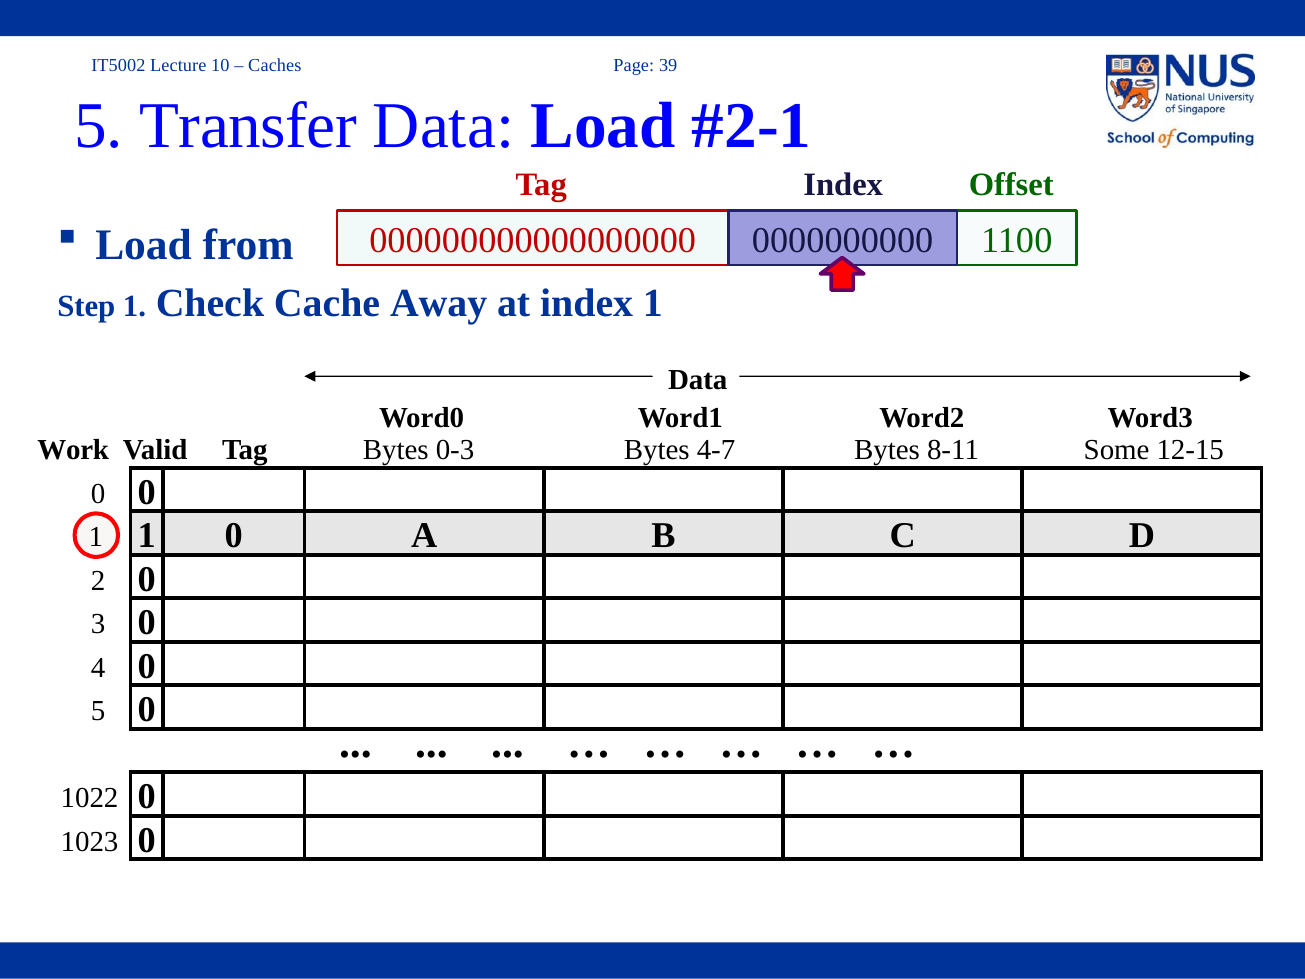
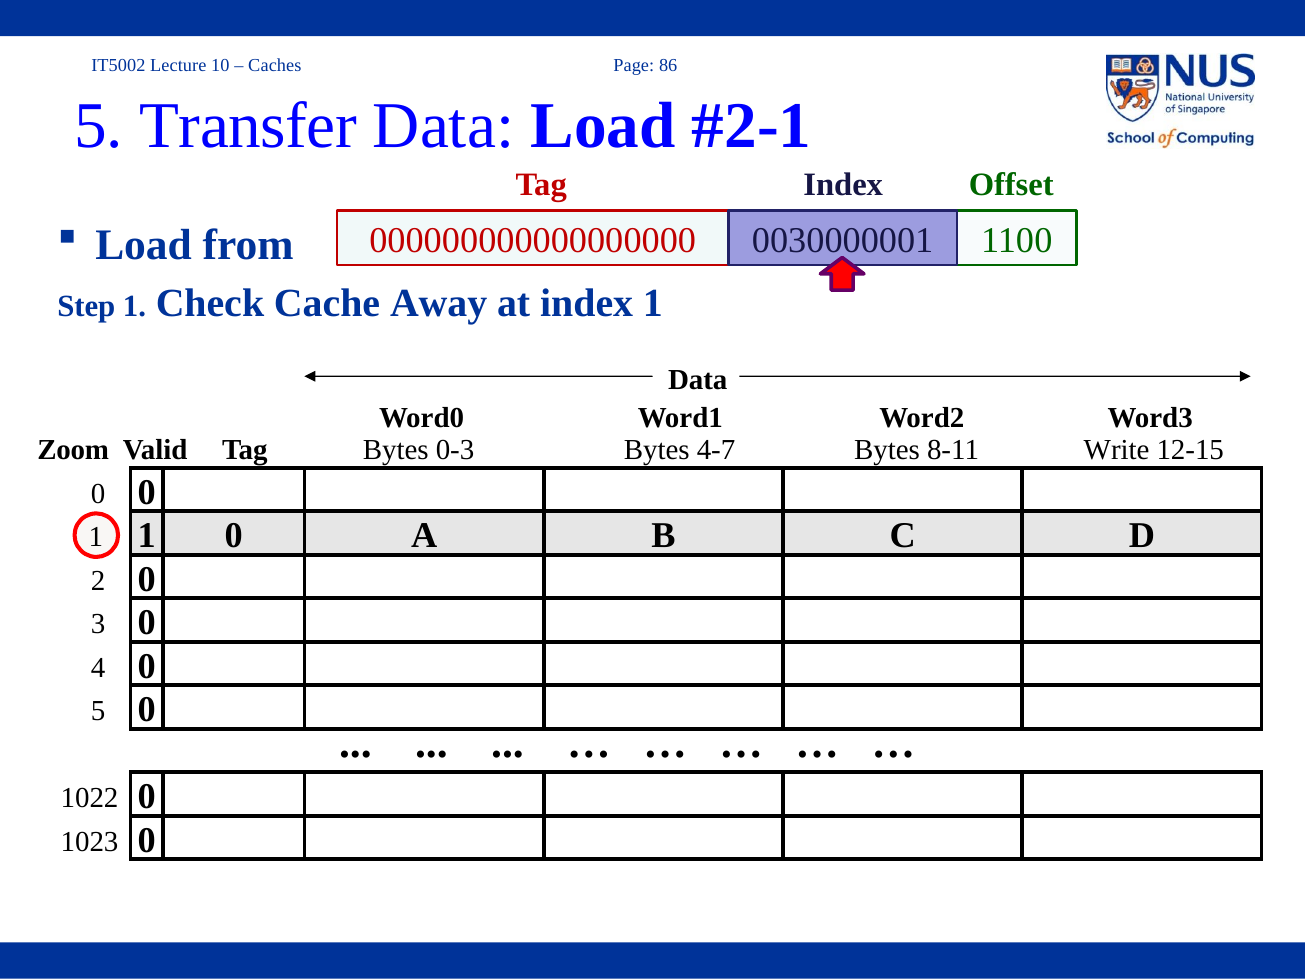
39: 39 -> 86
0000000000: 0000000000 -> 0030000001
Work: Work -> Zoom
Some: Some -> Write
